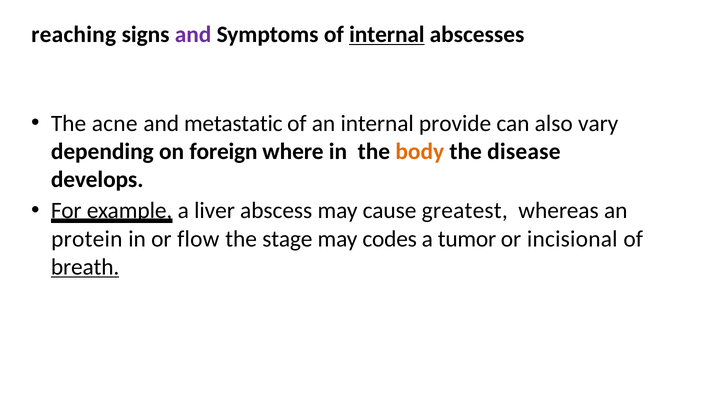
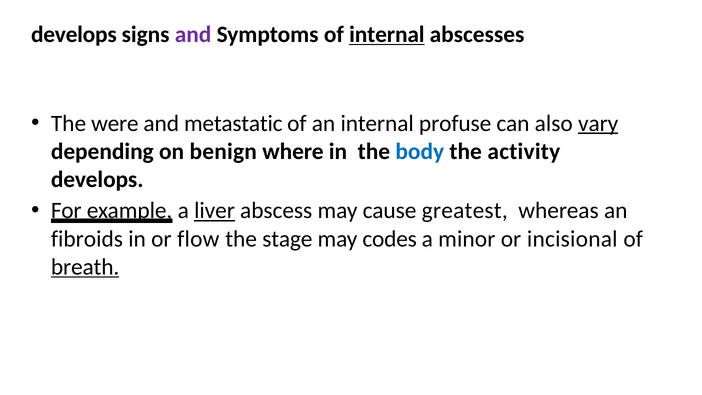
reaching at (74, 34): reaching -> develops
acne: acne -> were
provide: provide -> profuse
vary underline: none -> present
foreign: foreign -> benign
body colour: orange -> blue
disease: disease -> activity
liver underline: none -> present
protein: protein -> fibroids
tumor: tumor -> minor
